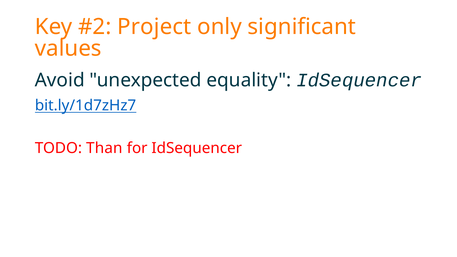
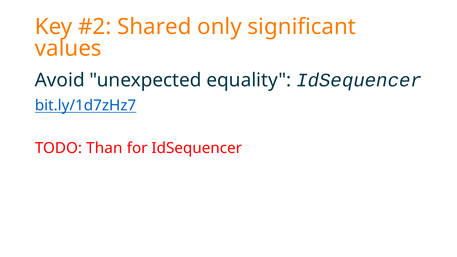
Project: Project -> Shared
